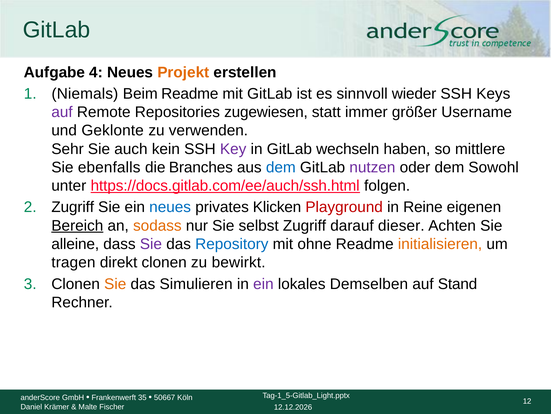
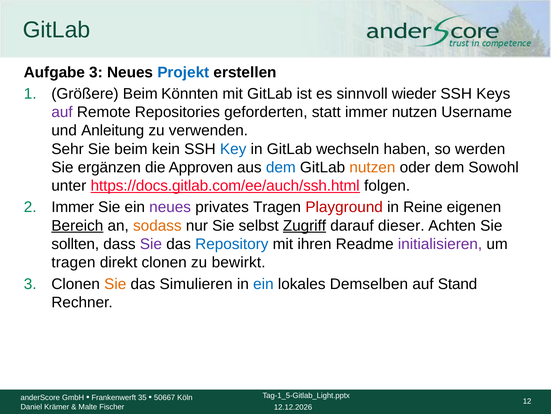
Aufgabe 4: 4 -> 3
Projekt colour: orange -> blue
Niemals: Niemals -> Größere
Beim Readme: Readme -> Könnten
zugewiesen: zugewiesen -> geforderten
immer größer: größer -> nutzen
Geklonte: Geklonte -> Anleitung
Sie auch: auch -> beim
Key colour: purple -> blue
mittlere: mittlere -> werden
ebenfalls: ebenfalls -> ergänzen
Branches: Branches -> Approven
nutzen at (372, 167) colour: purple -> orange
Zugriff at (73, 207): Zugriff -> Immer
neues at (170, 207) colour: blue -> purple
privates Klicken: Klicken -> Tragen
Zugriff at (304, 225) underline: none -> present
alleine: alleine -> sollten
ohne: ohne -> ihren
initialisieren colour: orange -> purple
ein at (263, 283) colour: purple -> blue
